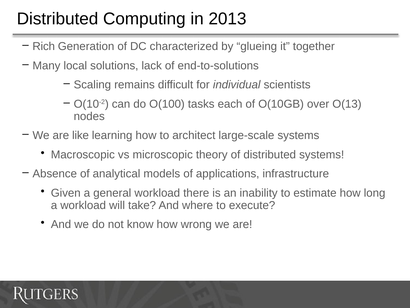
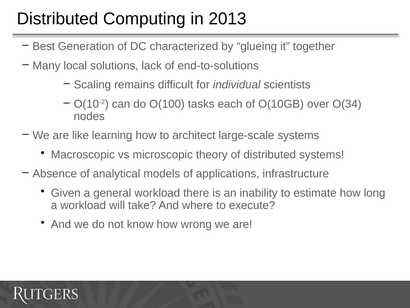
Rich: Rich -> Best
O(13: O(13 -> O(34
